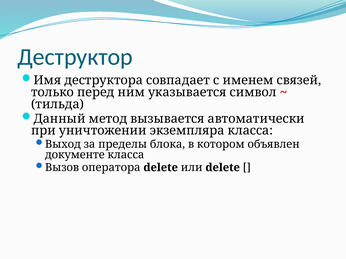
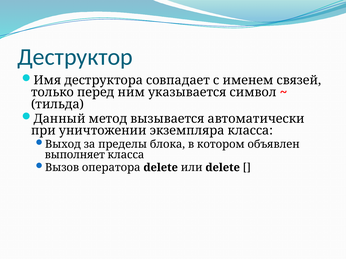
документе: документе -> выполняет
